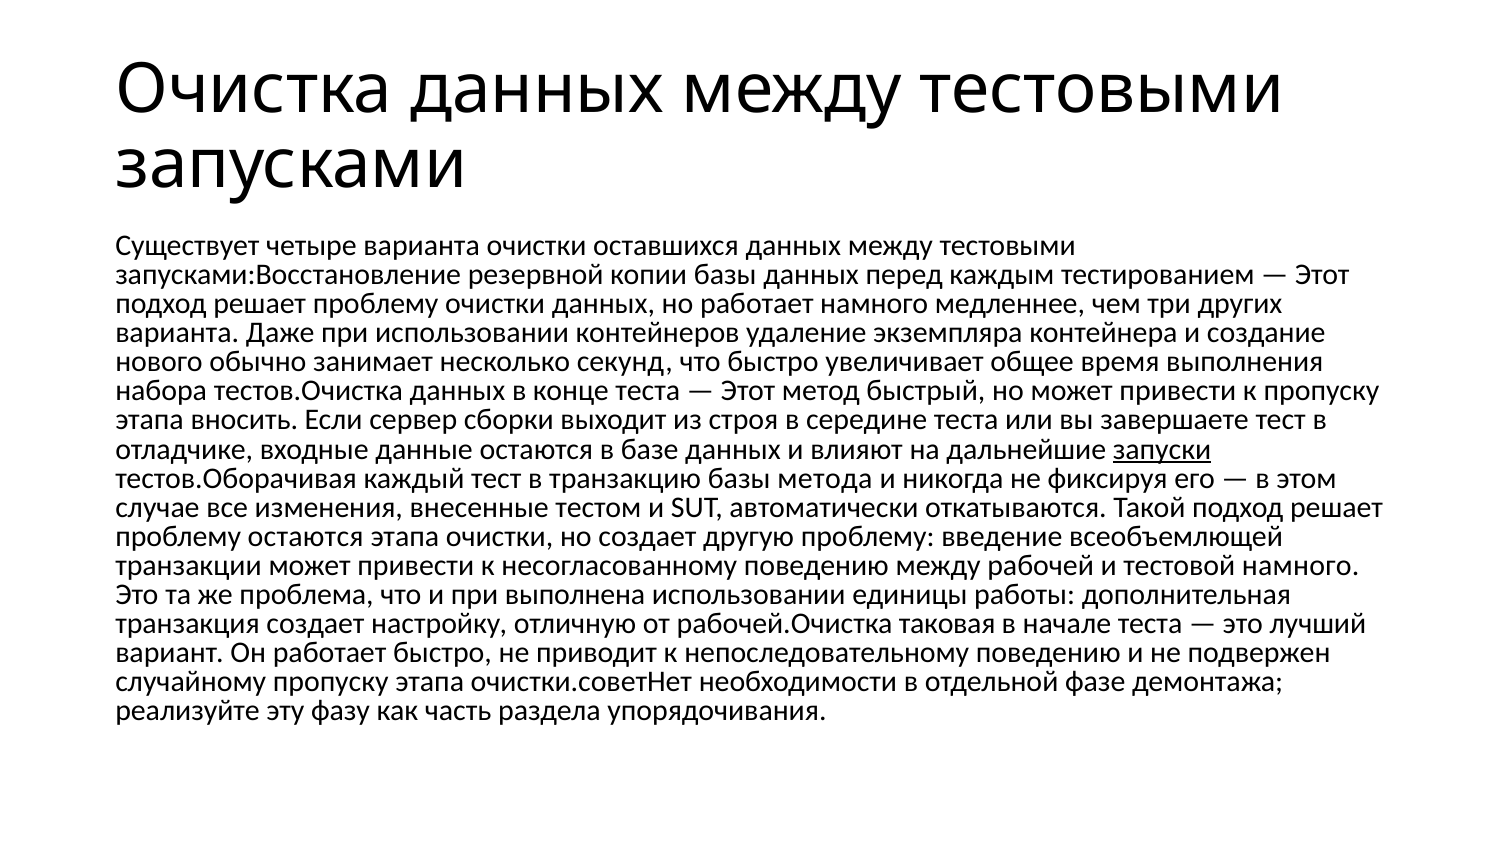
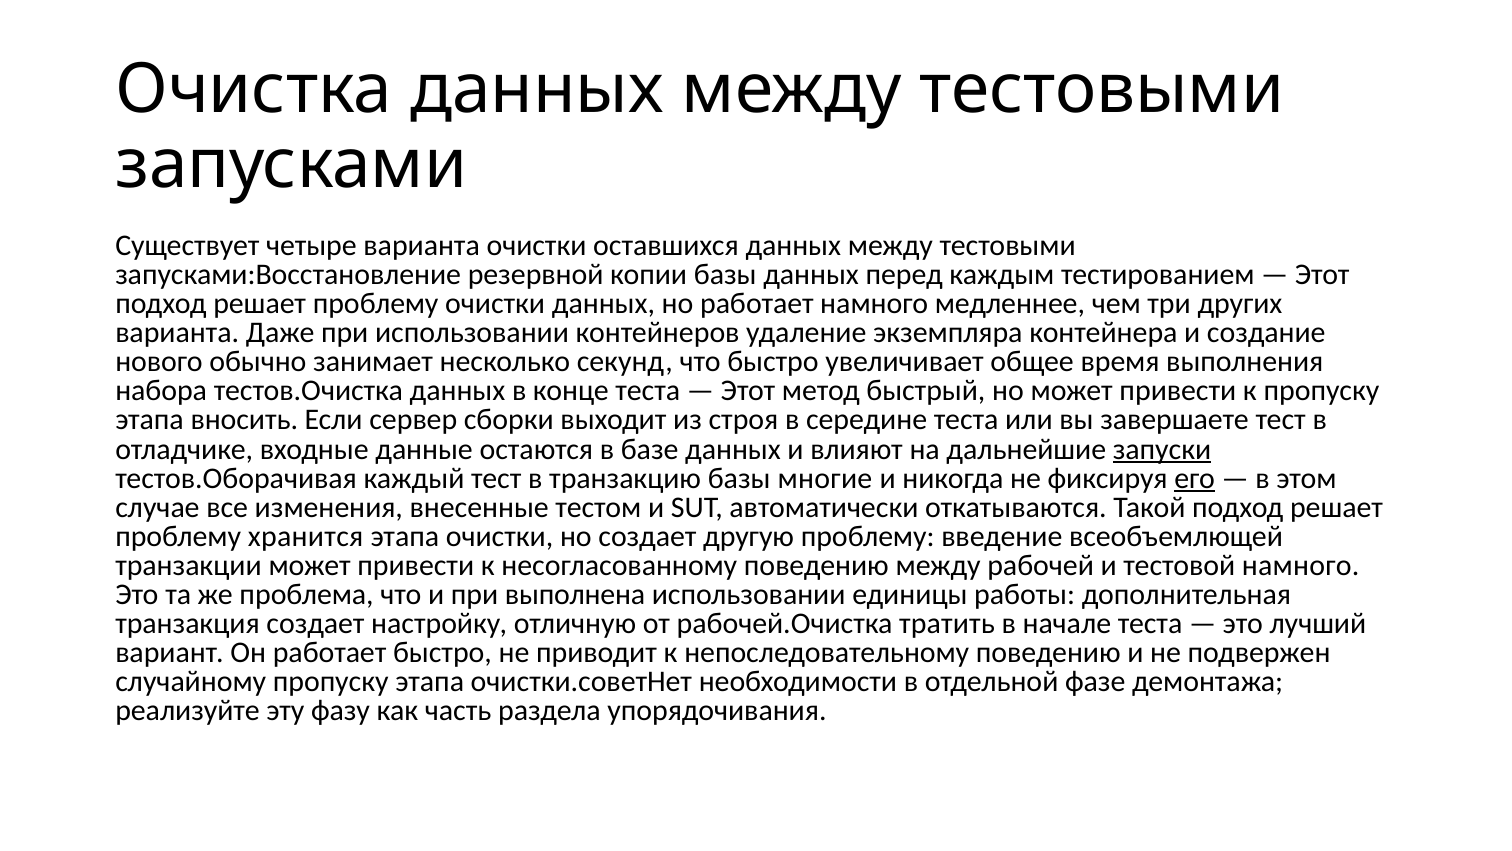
метода: метода -> многие
его underline: none -> present
проблему остаются: остаются -> хранится
таковая: таковая -> тратить
